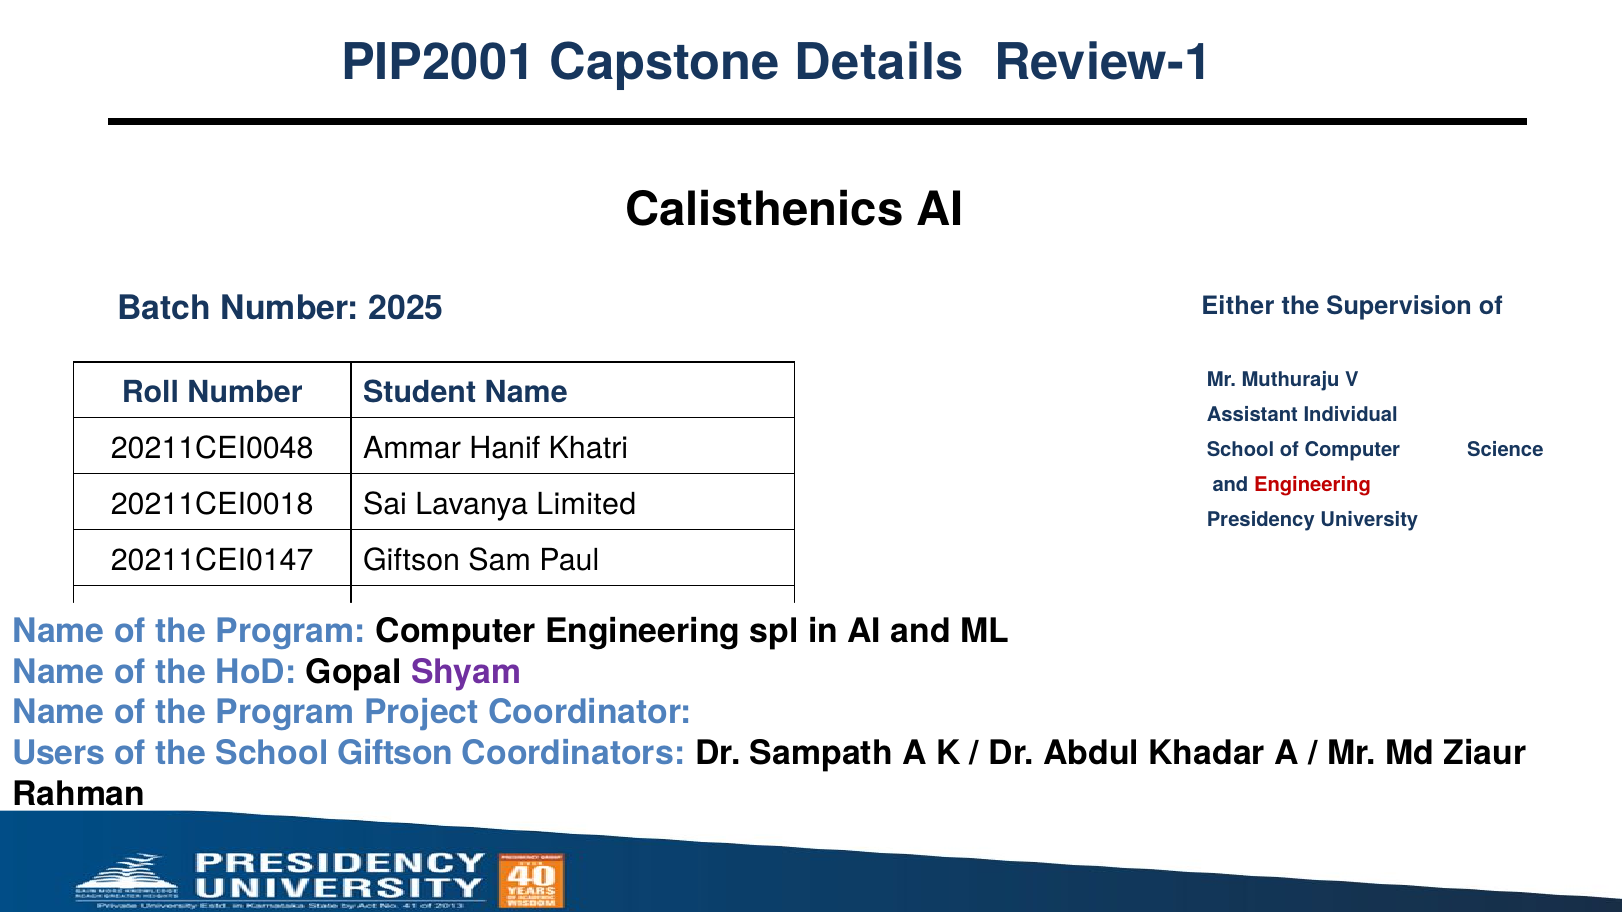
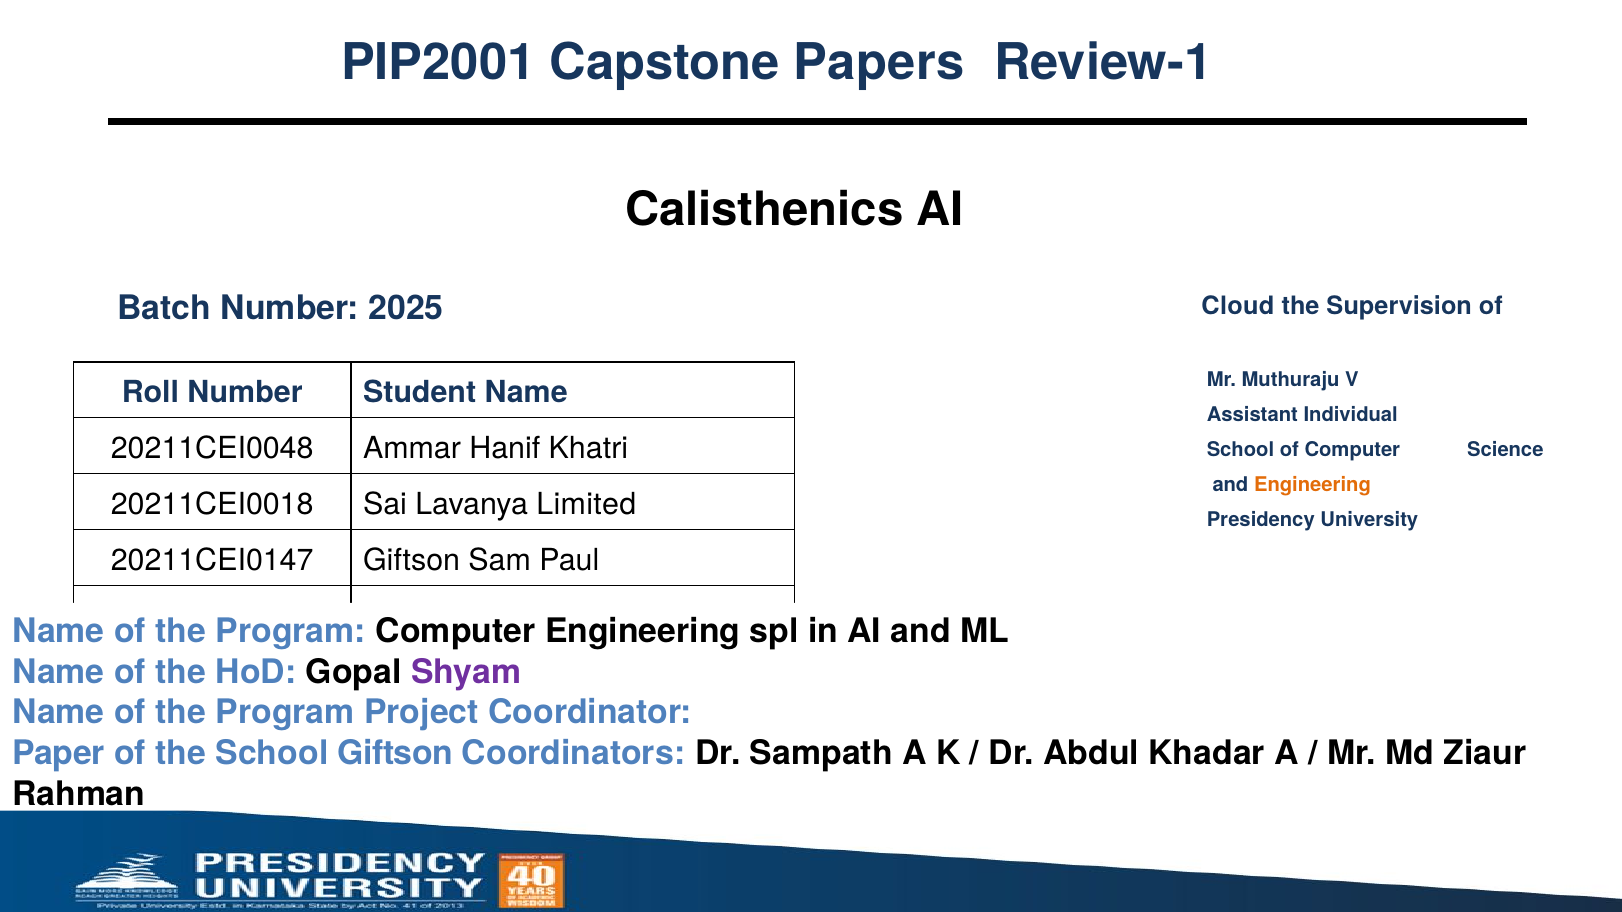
Details: Details -> Papers
Either: Either -> Cloud
Engineering at (1312, 485) colour: red -> orange
Users: Users -> Paper
